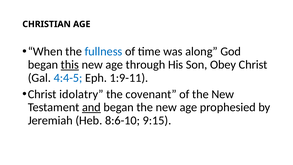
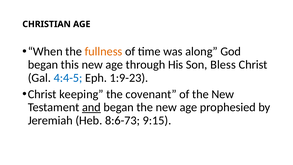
fullness colour: blue -> orange
this underline: present -> none
Obey: Obey -> Bless
1:9-11: 1:9-11 -> 1:9-23
idolatry: idolatry -> keeping
8:6-10: 8:6-10 -> 8:6-73
